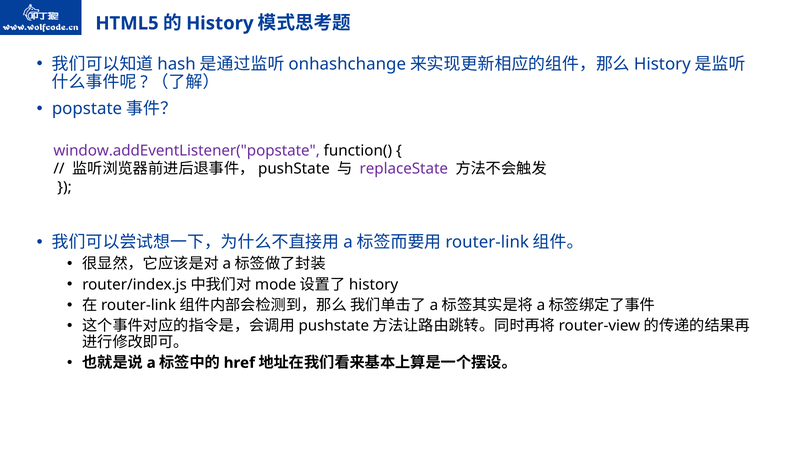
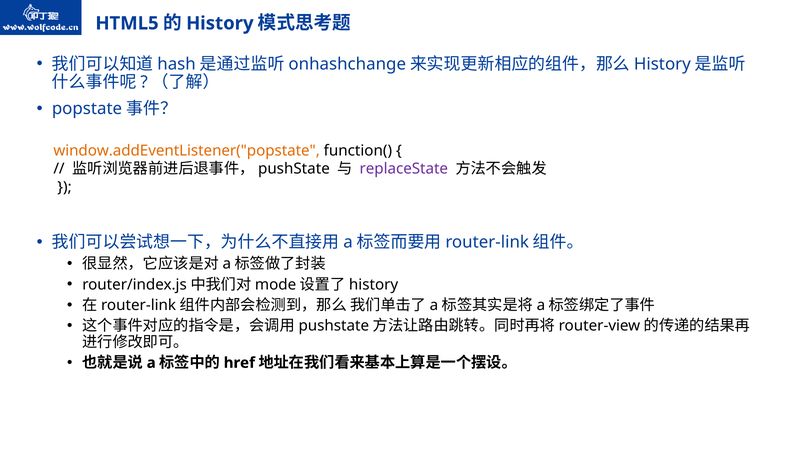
window.addEventListener("popstate colour: purple -> orange
